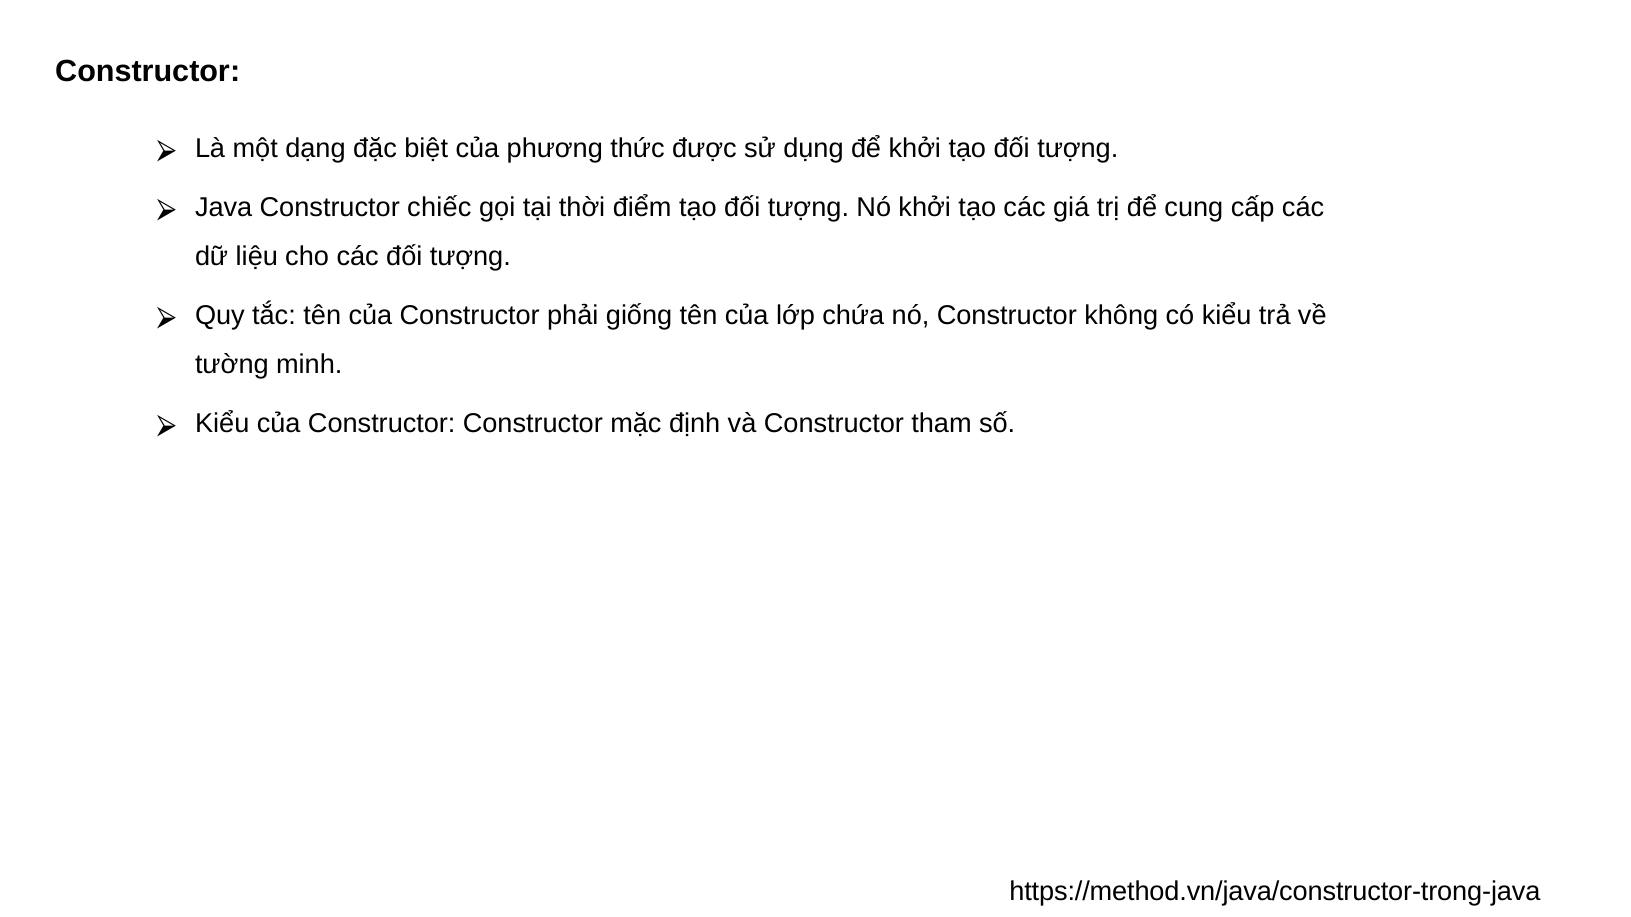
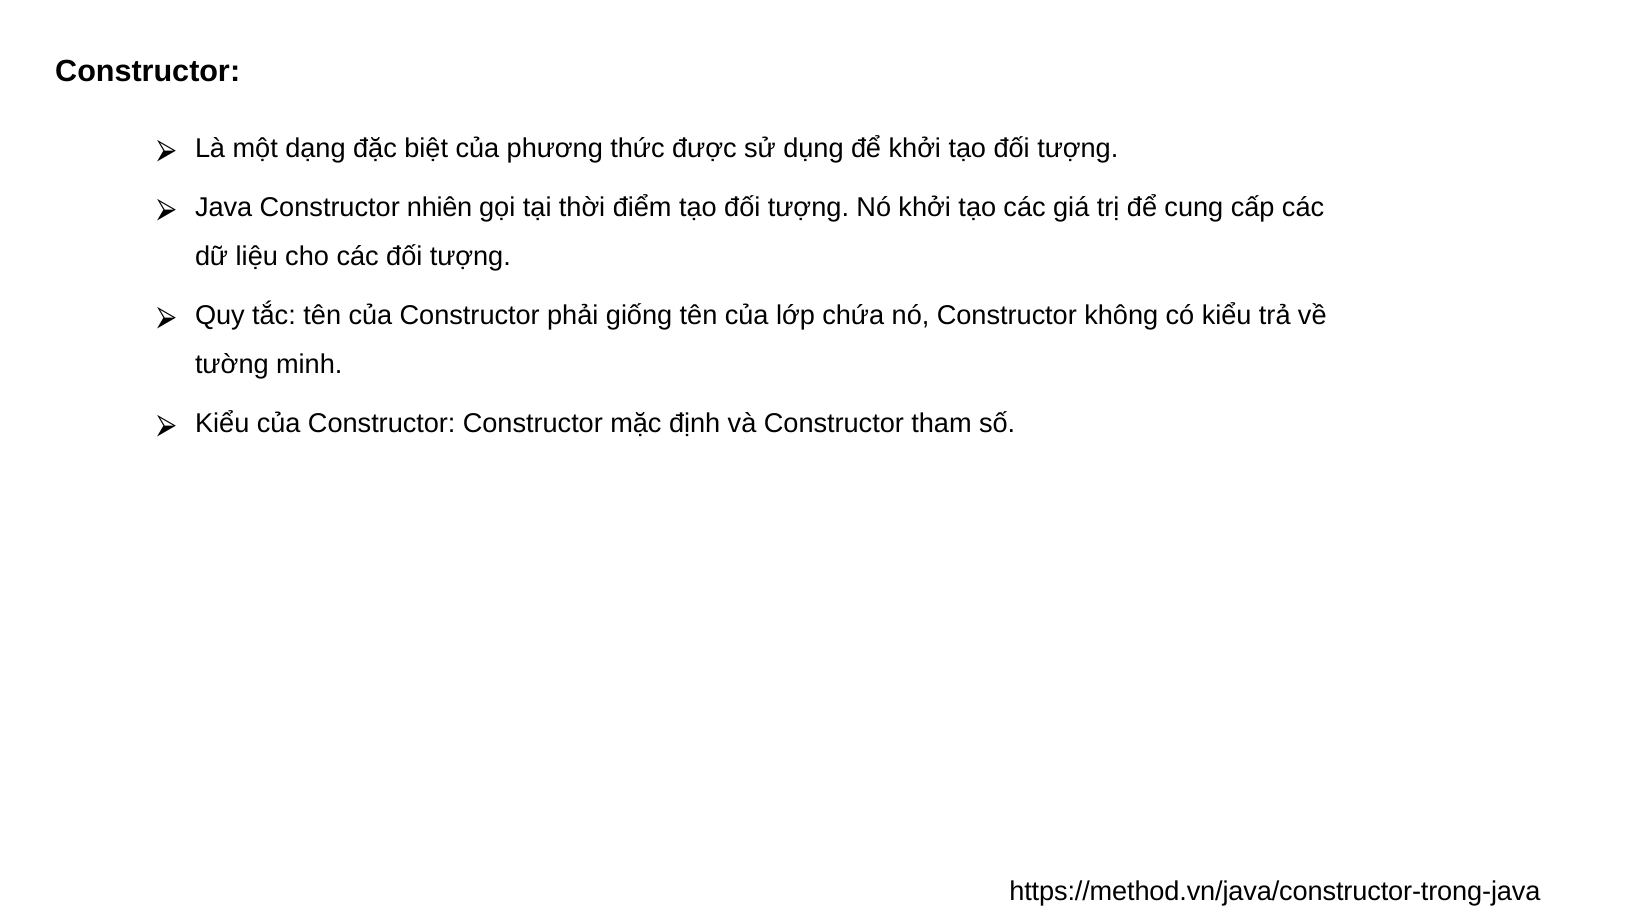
chiếc: chiếc -> nhiên
